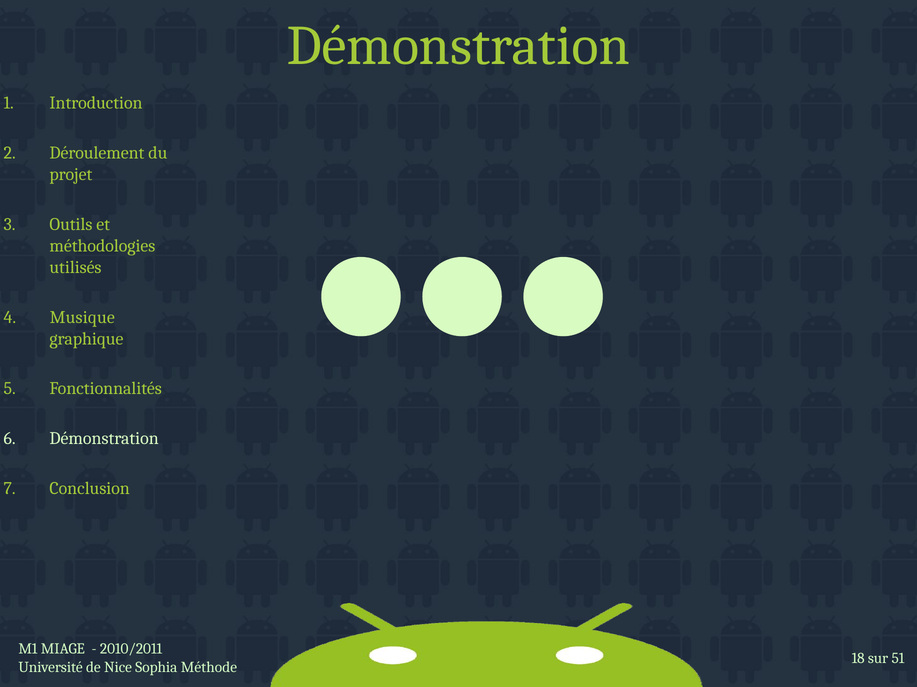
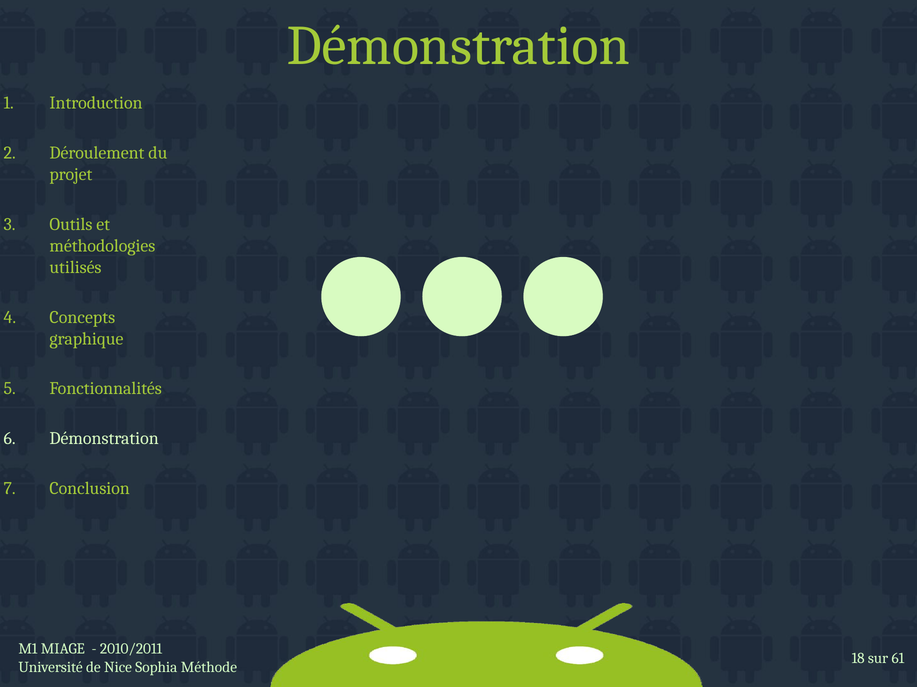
Musique: Musique -> Concepts
51: 51 -> 61
